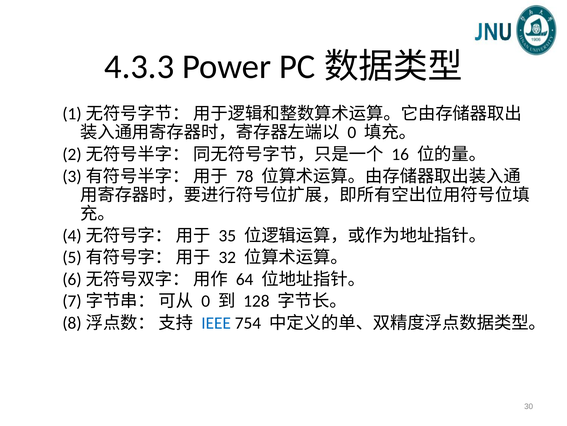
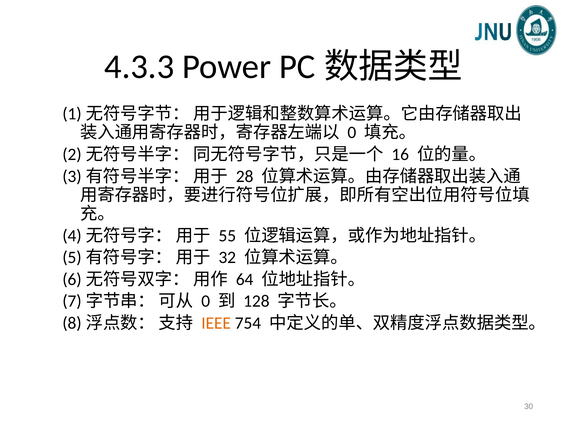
78: 78 -> 28
35: 35 -> 55
IEEE colour: blue -> orange
